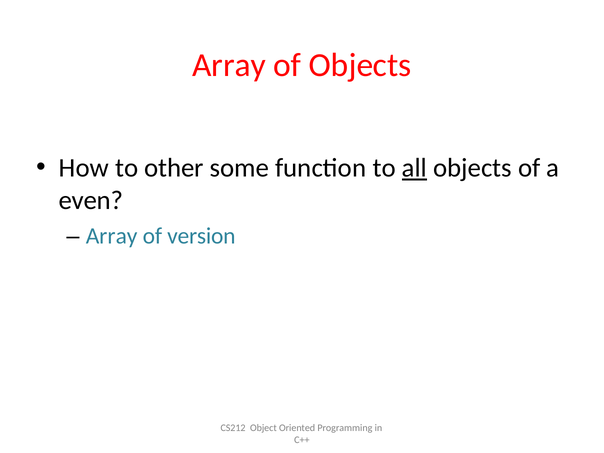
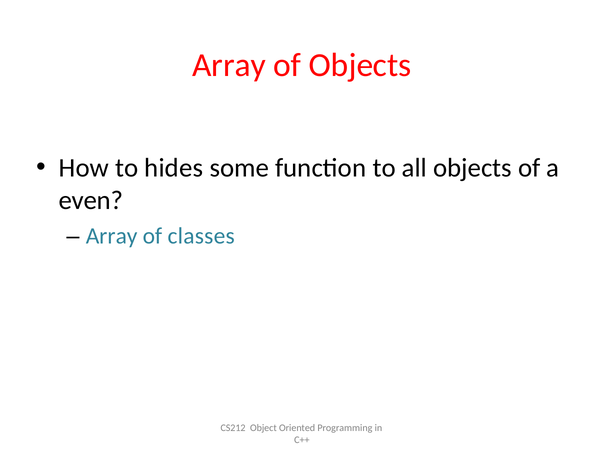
other: other -> hides
all underline: present -> none
version: version -> classes
